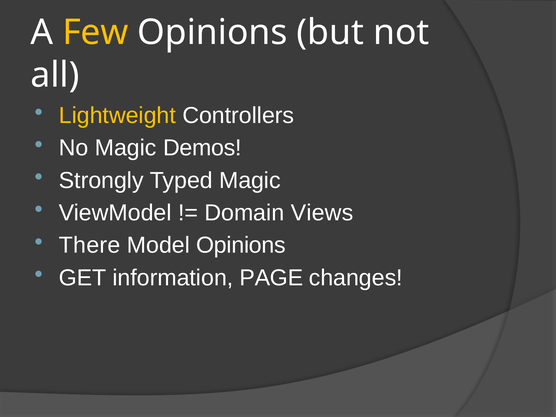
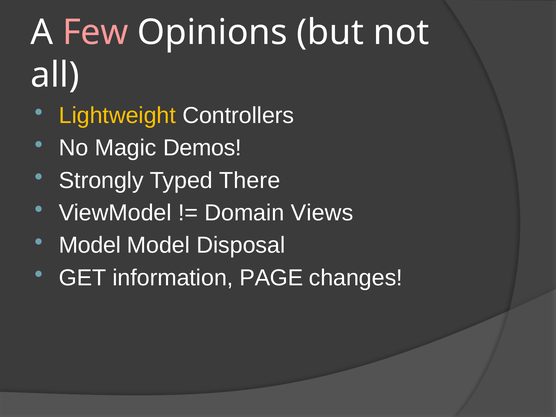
Few colour: yellow -> pink
Typed Magic: Magic -> There
There at (90, 245): There -> Model
Model Opinions: Opinions -> Disposal
